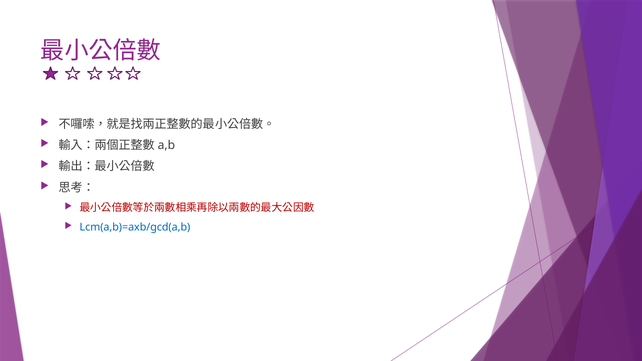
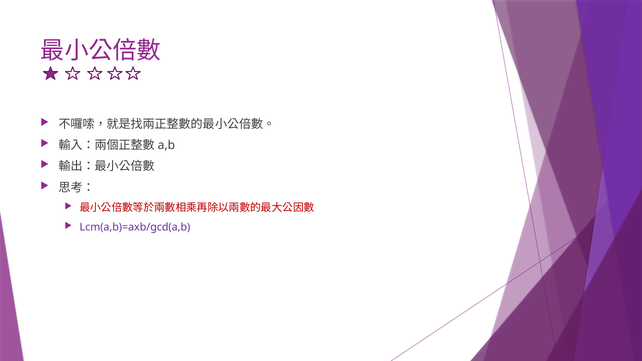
Lcm(a,b)=axb/gcd(a,b colour: blue -> purple
